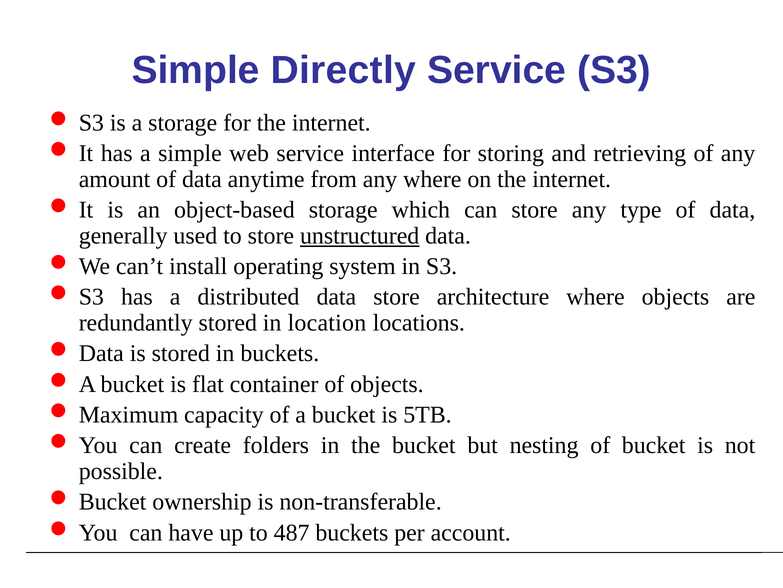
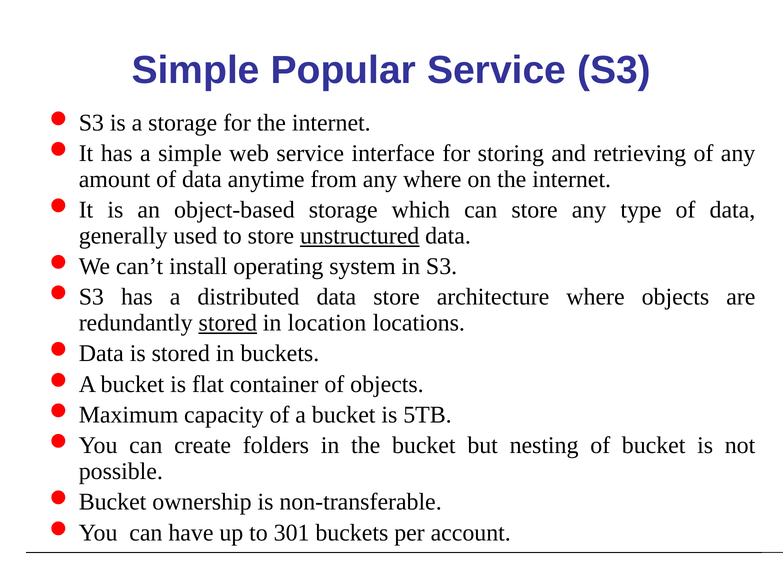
Directly: Directly -> Popular
stored at (228, 323) underline: none -> present
487: 487 -> 301
